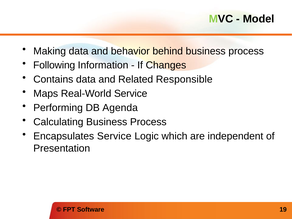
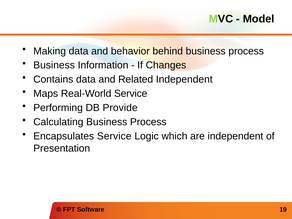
Following at (54, 65): Following -> Business
Related Responsible: Responsible -> Independent
Agenda: Agenda -> Provide
